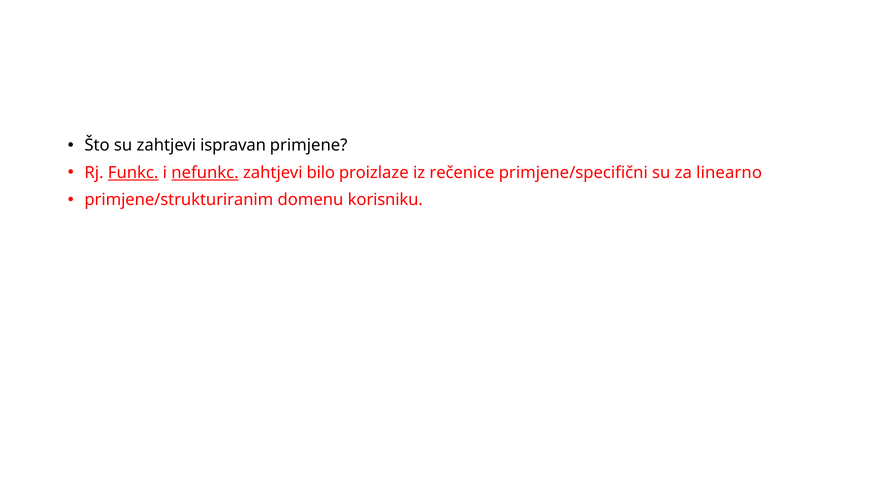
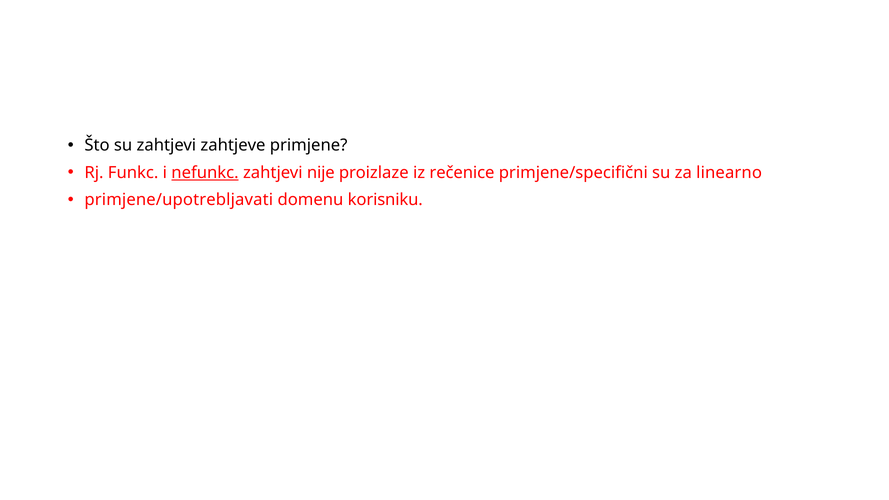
ispravan: ispravan -> zahtjeve
Funkc underline: present -> none
bilo: bilo -> nije
primjene/strukturiranim: primjene/strukturiranim -> primjene/upotrebljavati
